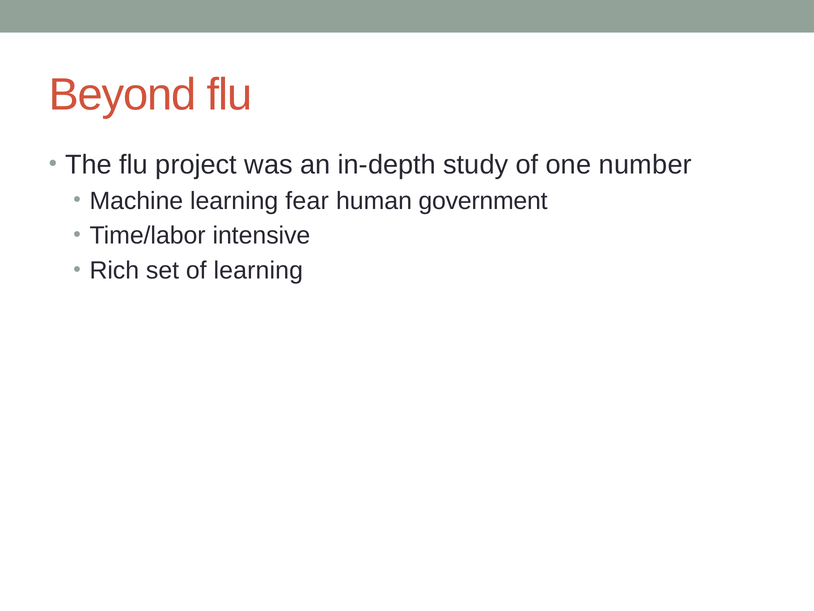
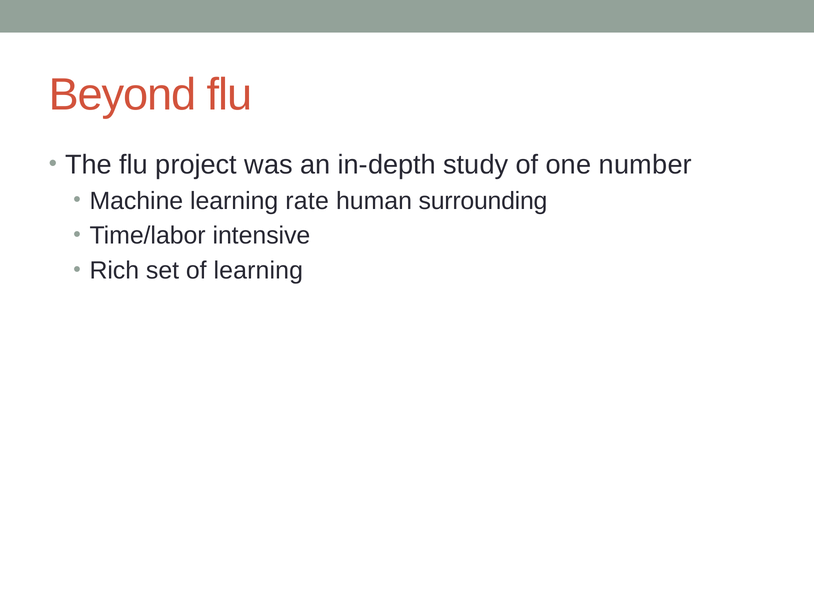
fear: fear -> rate
government: government -> surrounding
